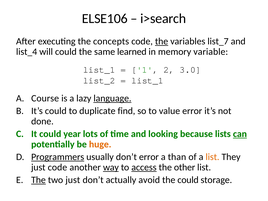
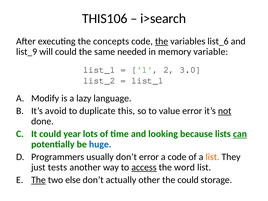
ELSE106: ELSE106 -> THIS106
list_7: list_7 -> list_6
list_4: list_4 -> list_9
learned: learned -> needed
Course: Course -> Modify
language underline: present -> none
It’s could: could -> avoid
find: find -> this
not underline: none -> present
huge colour: orange -> blue
Programmers underline: present -> none
a than: than -> code
just code: code -> tests
way underline: present -> none
other: other -> word
two just: just -> else
avoid: avoid -> other
